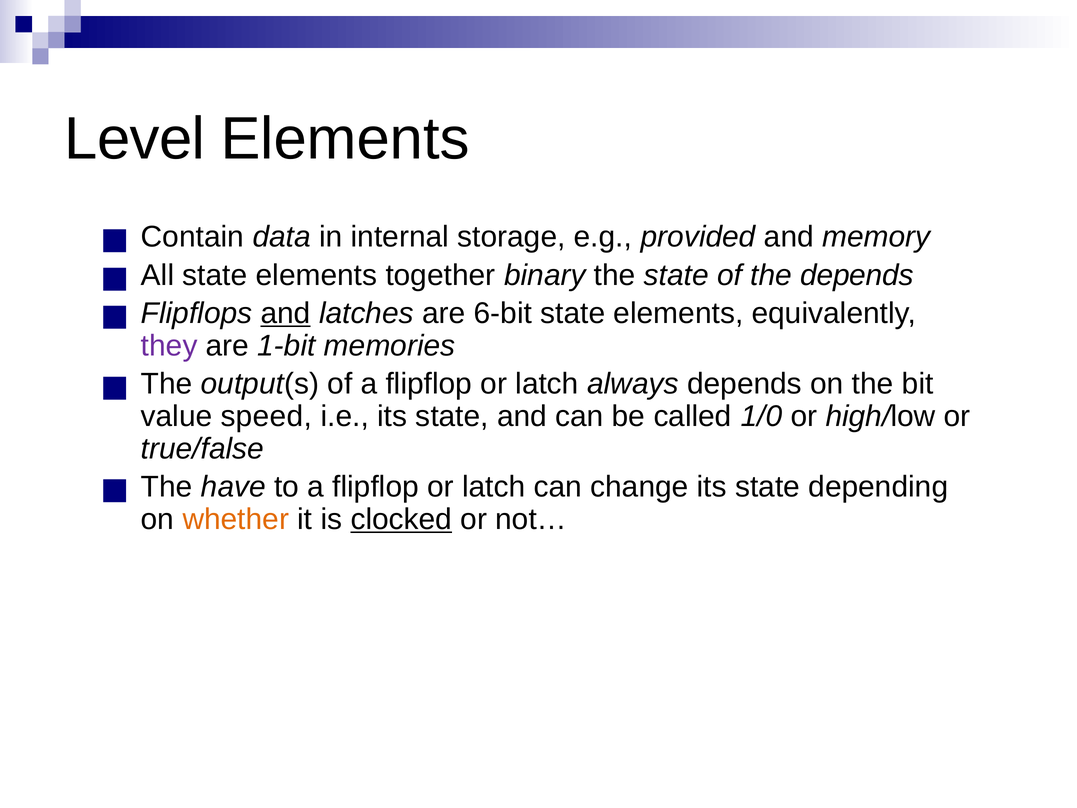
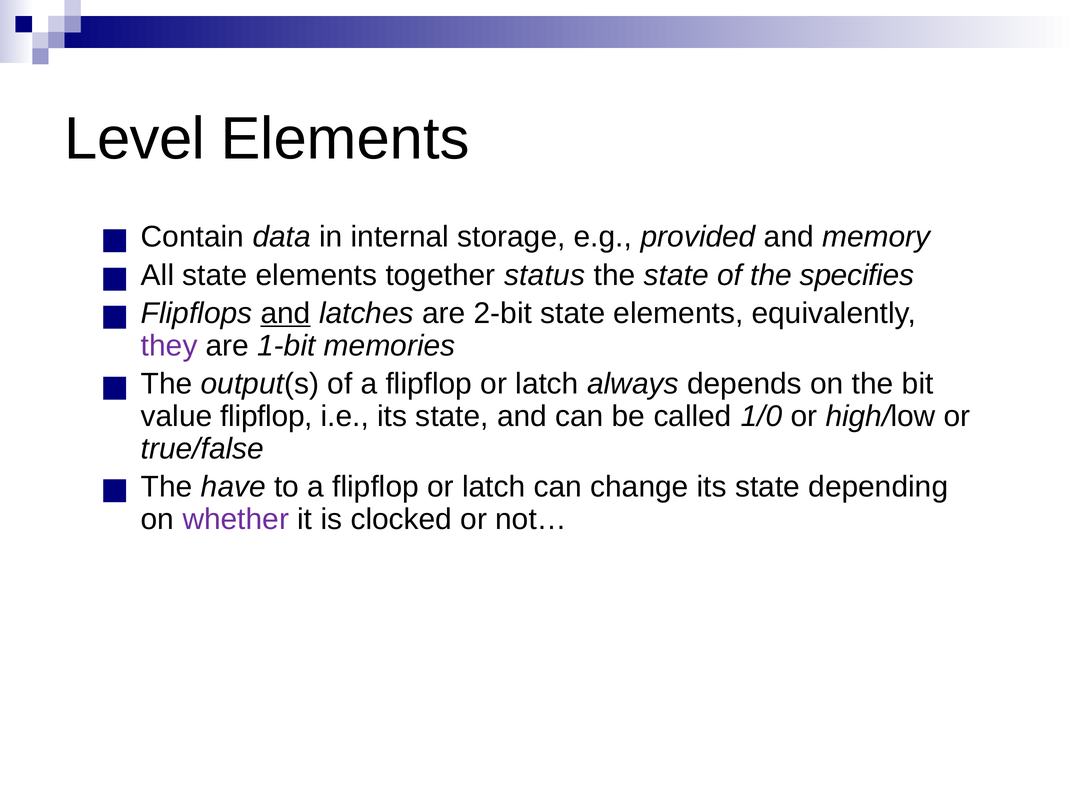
binary: binary -> status
the depends: depends -> specifies
6-bit: 6-bit -> 2-bit
value speed: speed -> flipflop
whether colour: orange -> purple
clocked underline: present -> none
